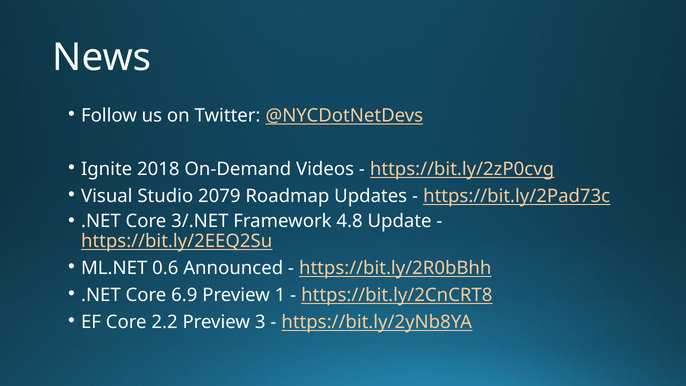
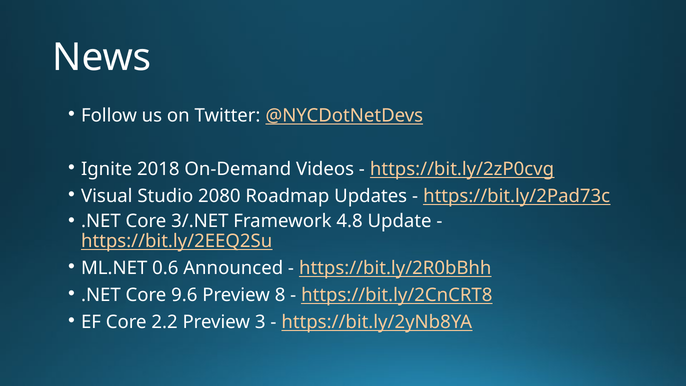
2079: 2079 -> 2080
6.9: 6.9 -> 9.6
1: 1 -> 8
